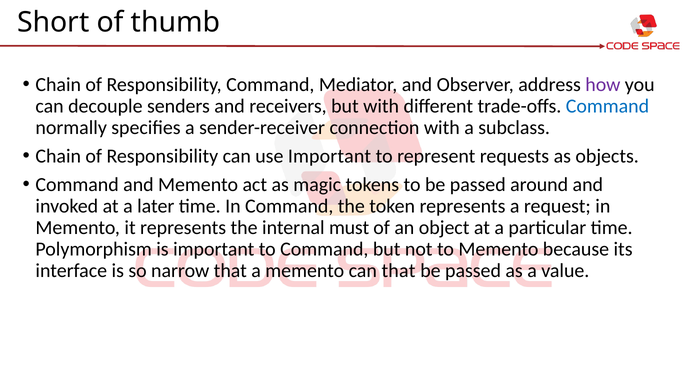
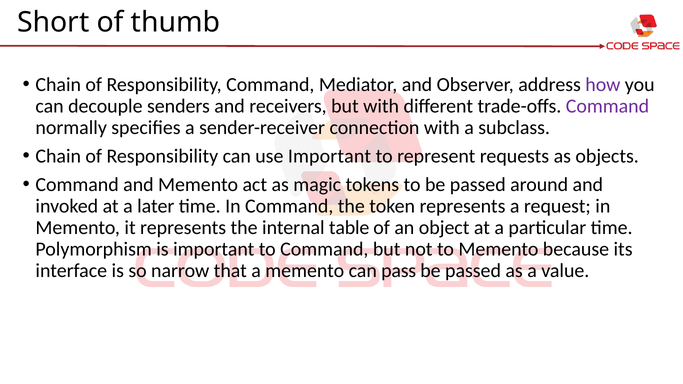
Command at (607, 106) colour: blue -> purple
must: must -> table
can that: that -> pass
